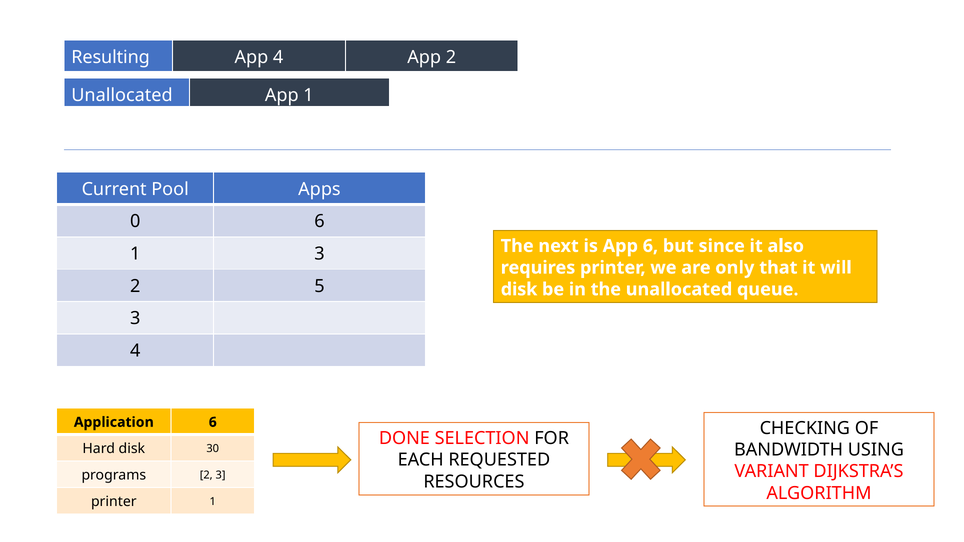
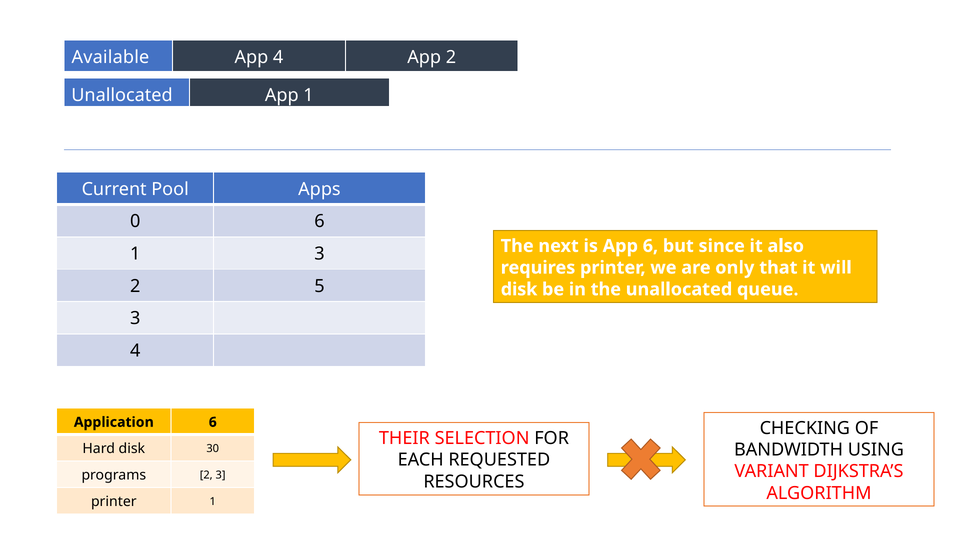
Resulting: Resulting -> Available
DONE: DONE -> THEIR
